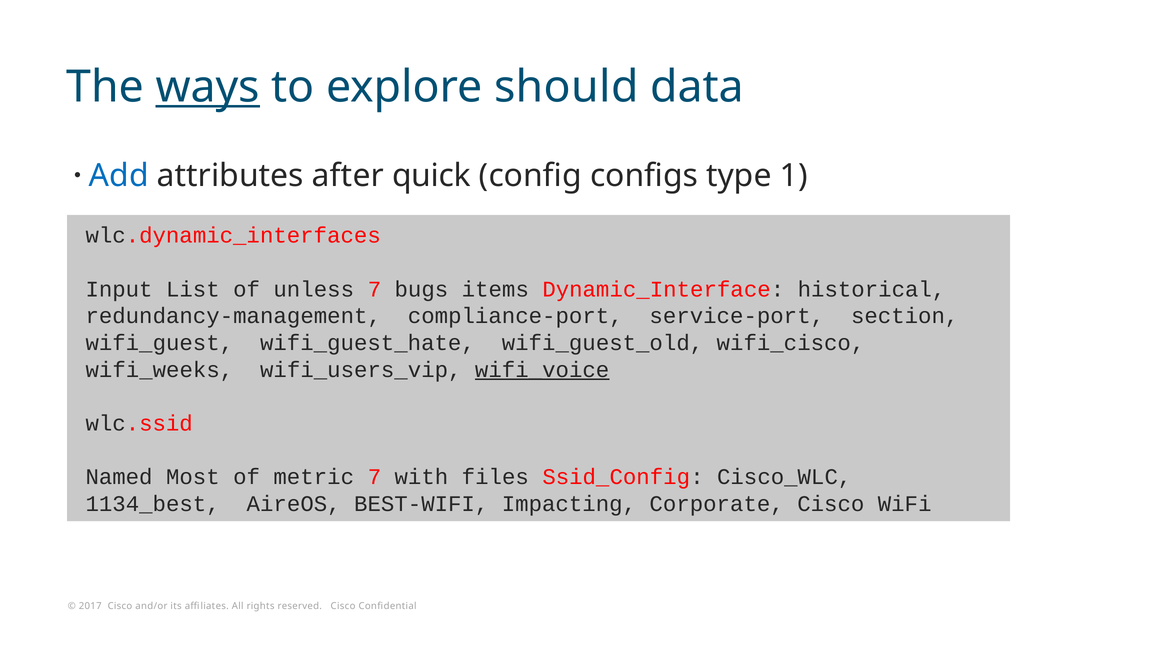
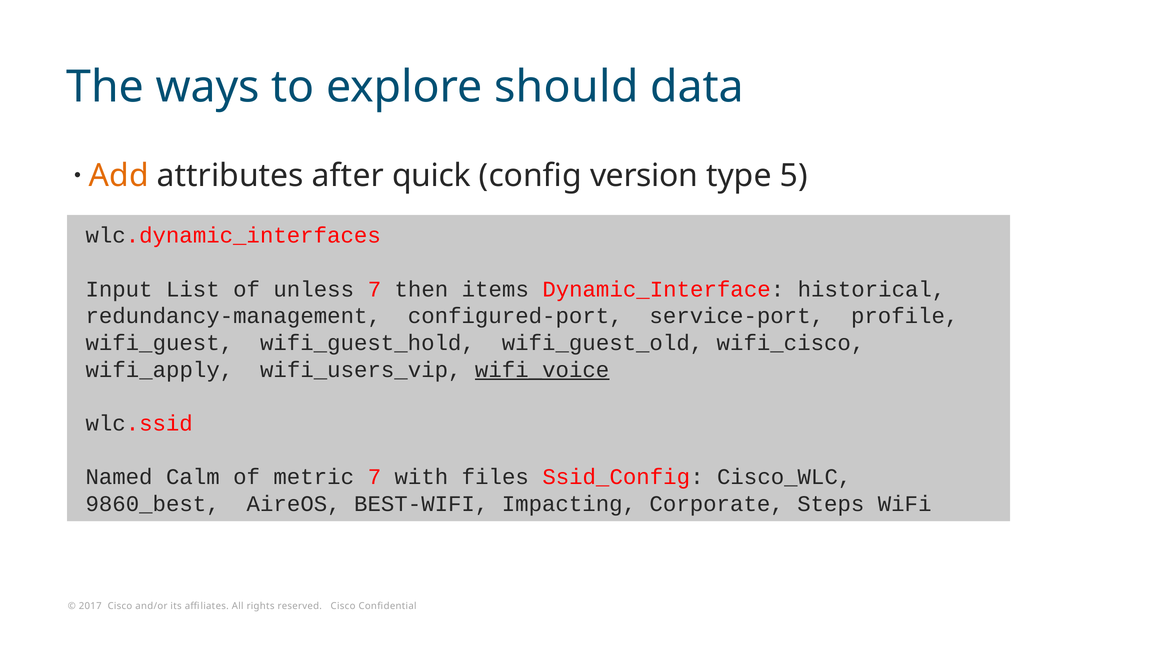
ways underline: present -> none
Add colour: blue -> orange
configs: configs -> version
1: 1 -> 5
bugs: bugs -> then
compliance-port: compliance-port -> configured-port
section: section -> profile
wifi_guest_hate: wifi_guest_hate -> wifi_guest_hold
wifi_weeks: wifi_weeks -> wifi_apply
Most: Most -> Calm
1134_best: 1134_best -> 9860_best
Corporate Cisco: Cisco -> Steps
